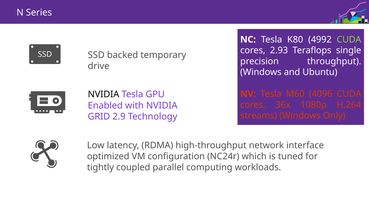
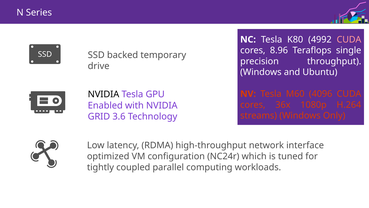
CUDA at (349, 39) colour: light green -> pink
2.93: 2.93 -> 8.96
2.9: 2.9 -> 3.6
